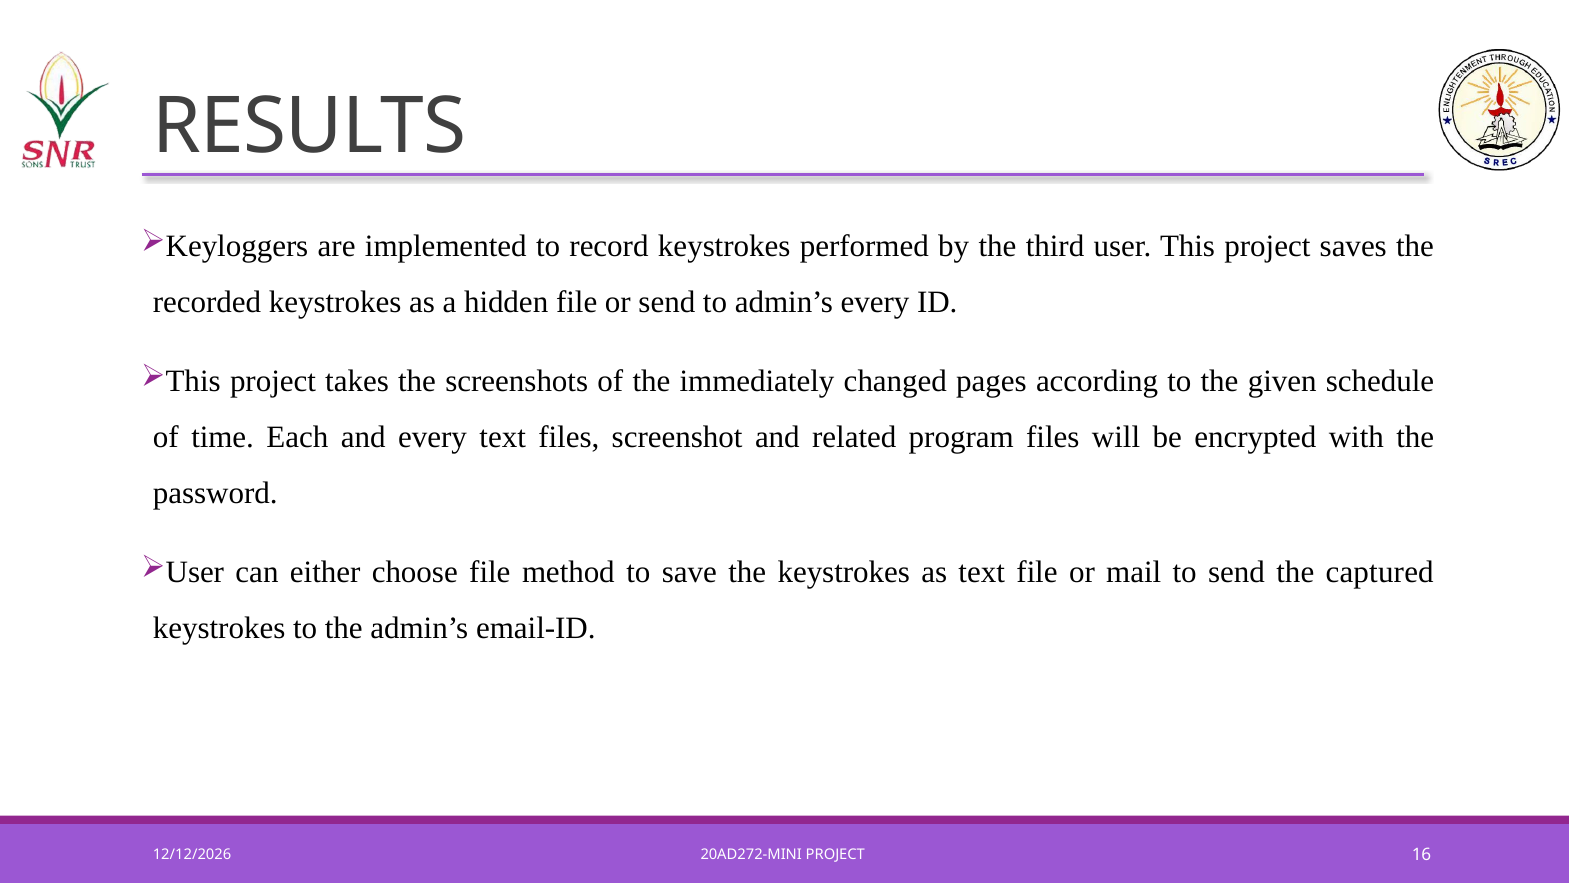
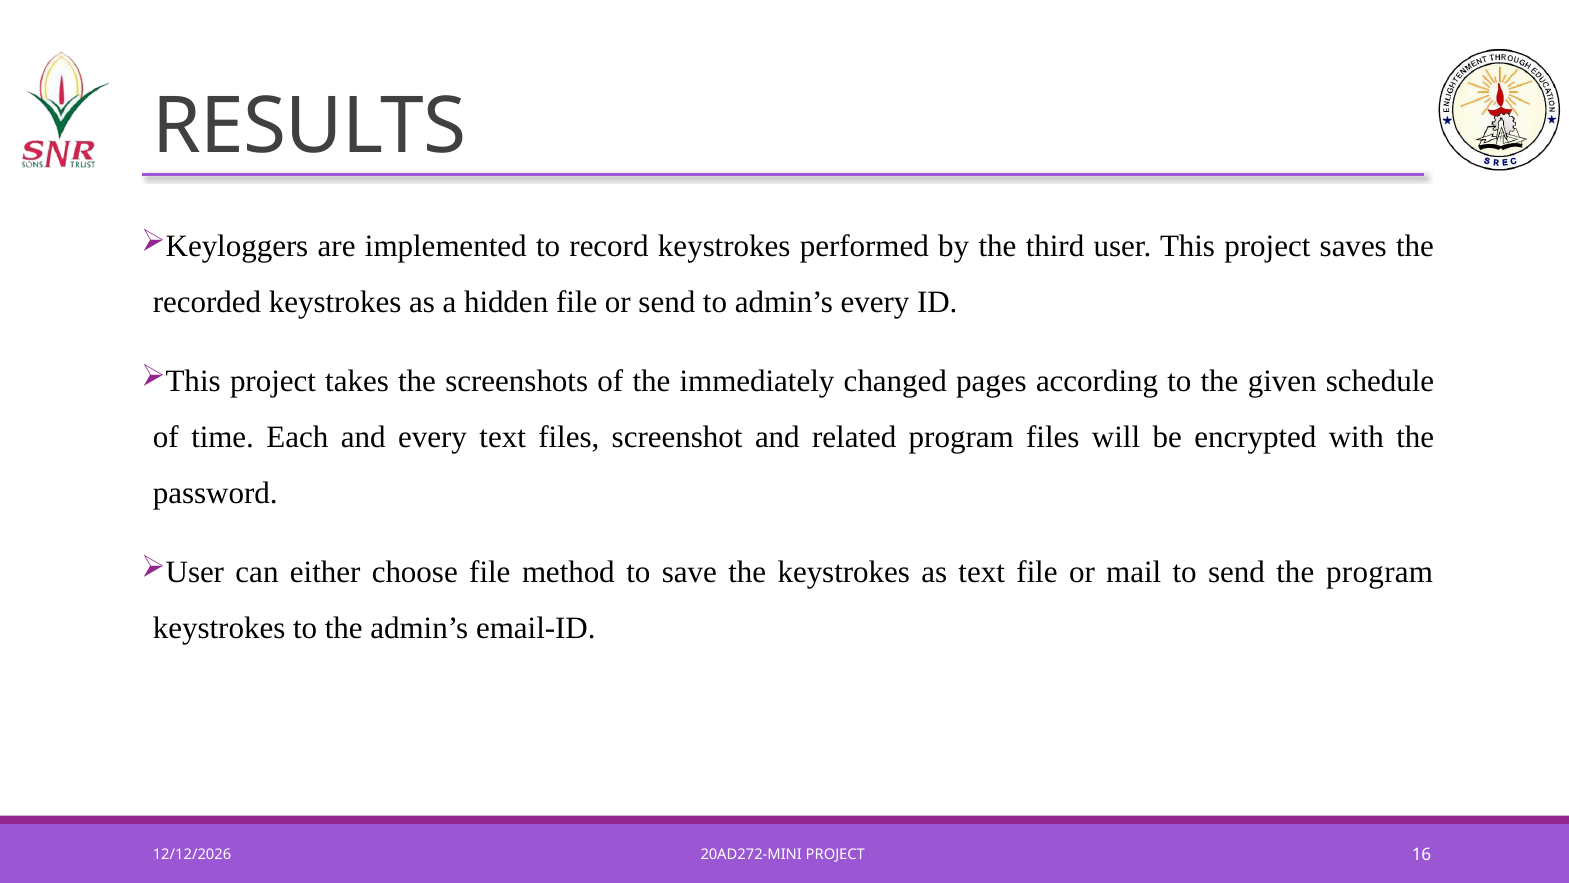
the captured: captured -> program
